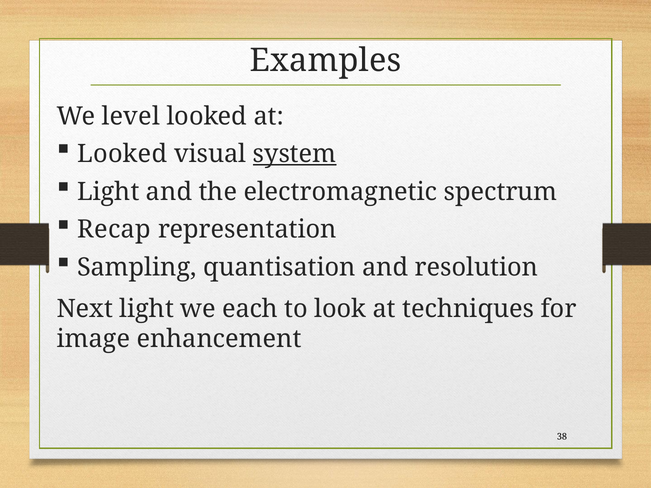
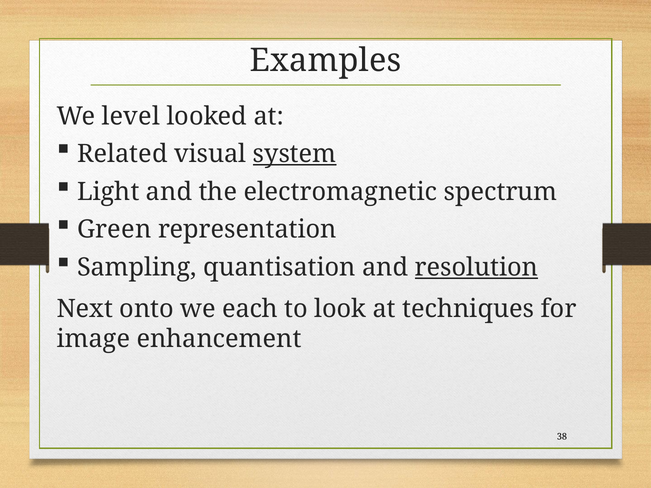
Looked at (122, 154): Looked -> Related
Recap: Recap -> Green
resolution underline: none -> present
Next light: light -> onto
